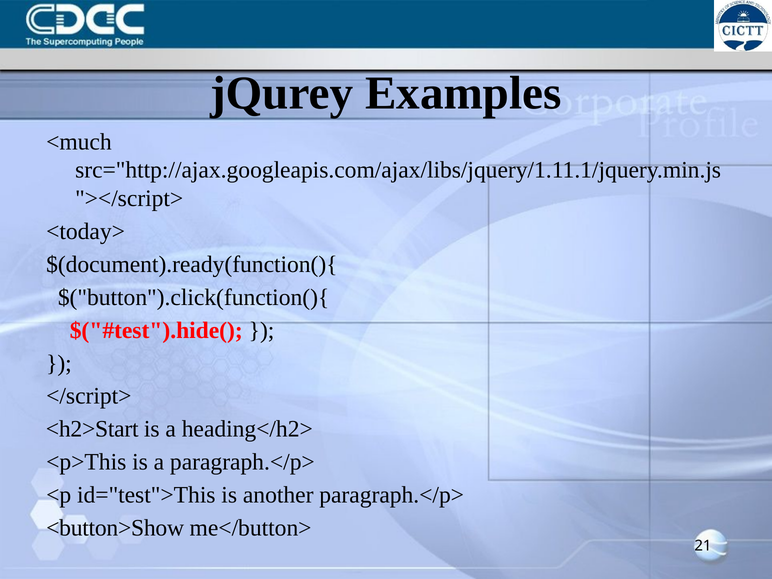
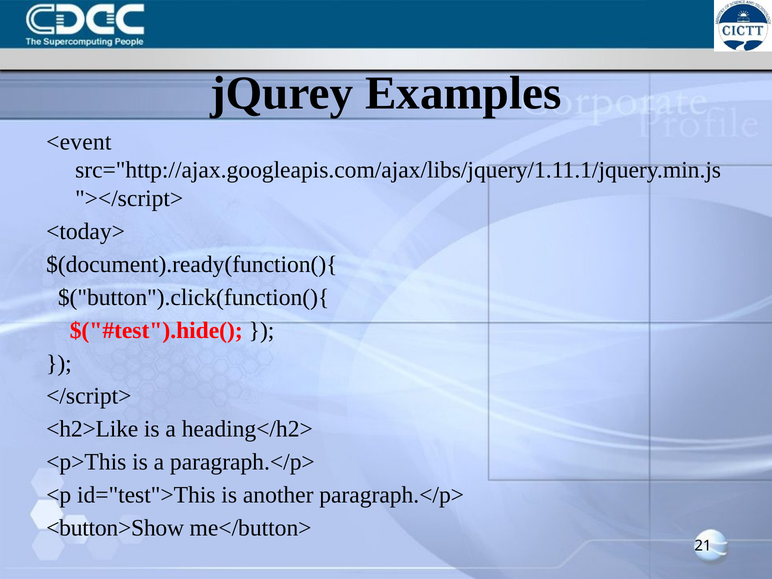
<much: <much -> <event
<h2>Start: <h2>Start -> <h2>Like
